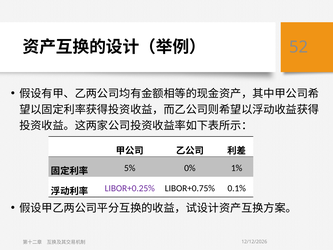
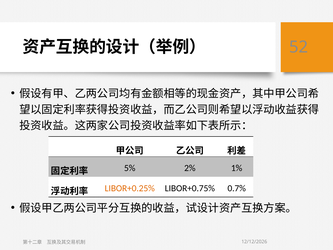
0%: 0% -> 2%
LIBOR+0.25% colour: purple -> orange
0.1%: 0.1% -> 0.7%
